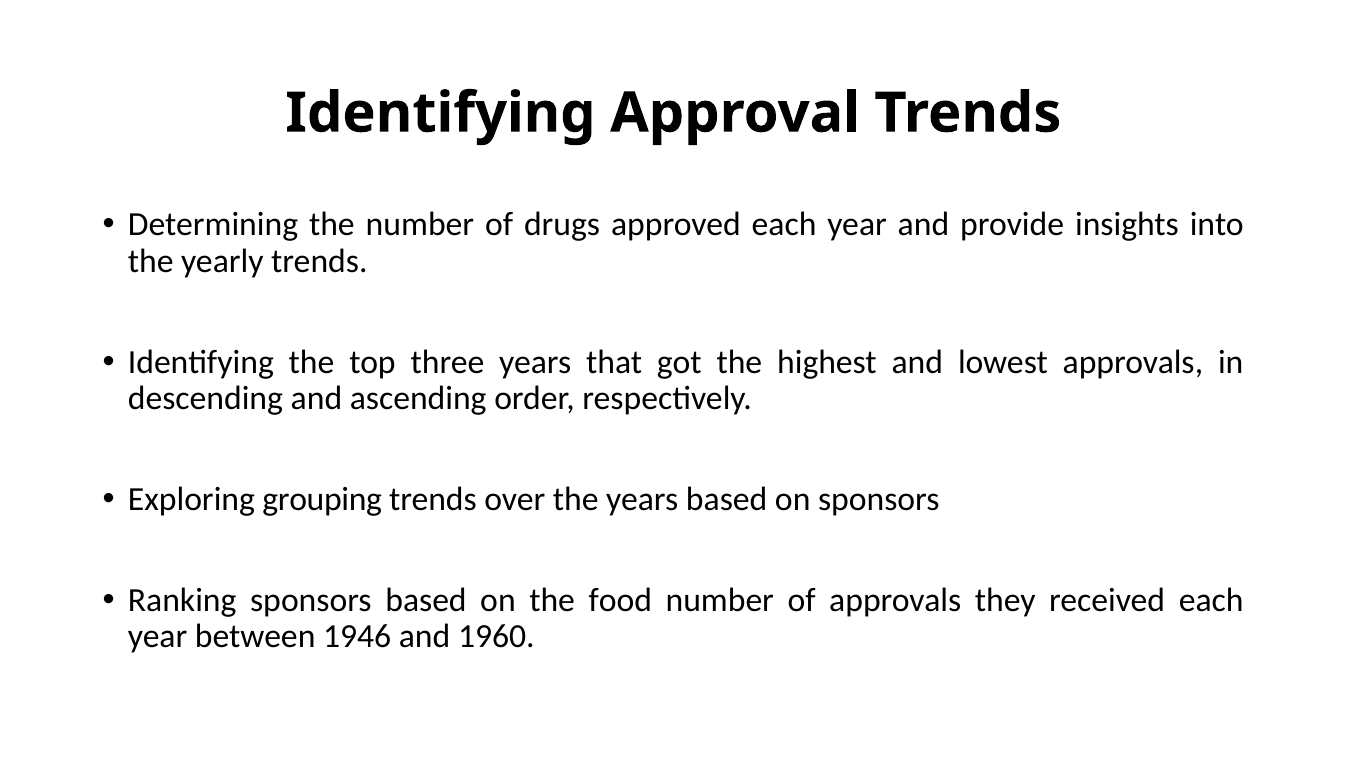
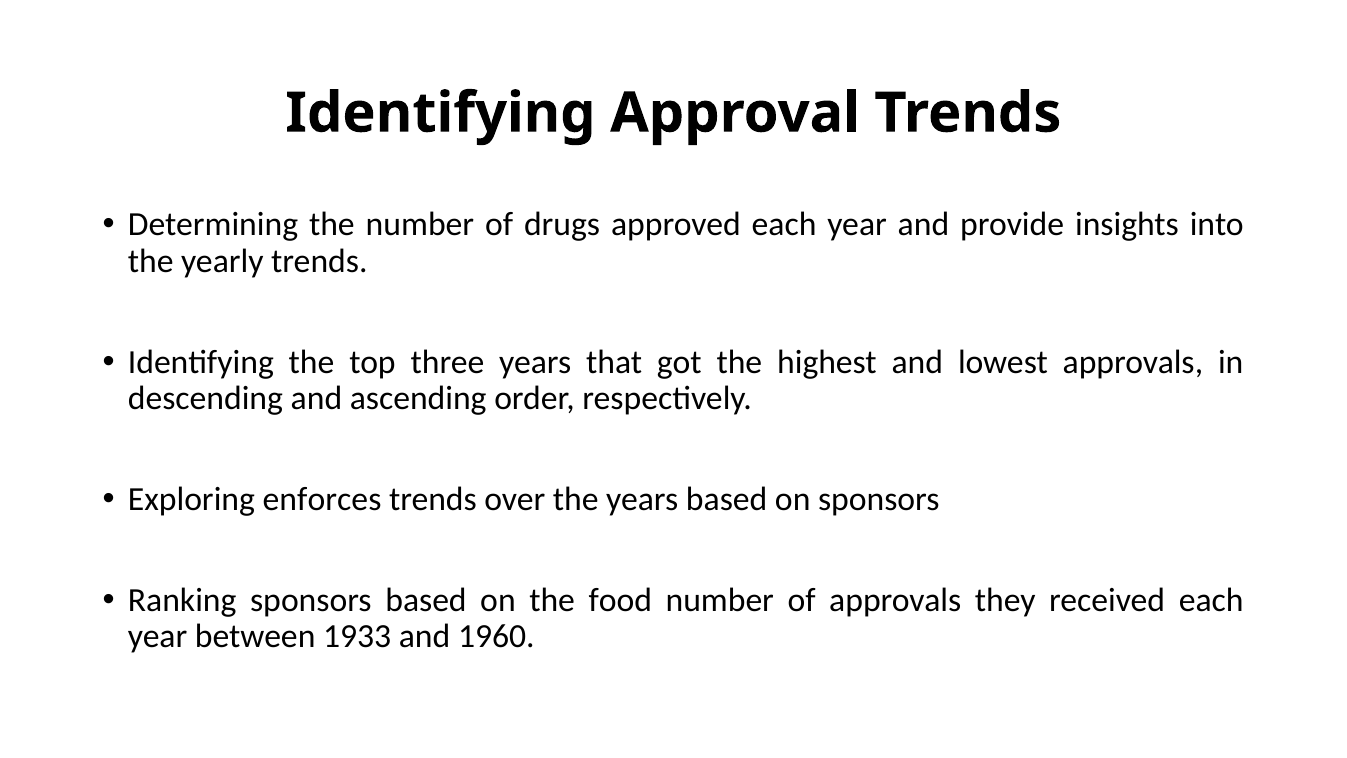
grouping: grouping -> enforces
1946: 1946 -> 1933
